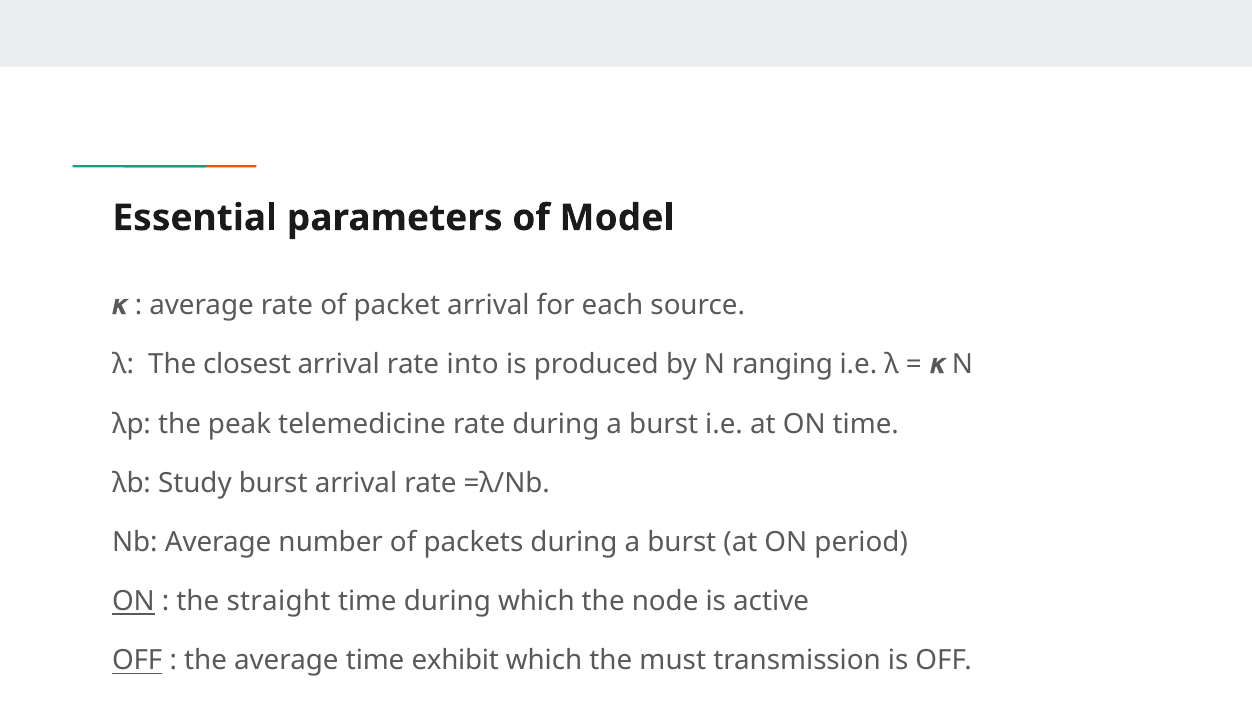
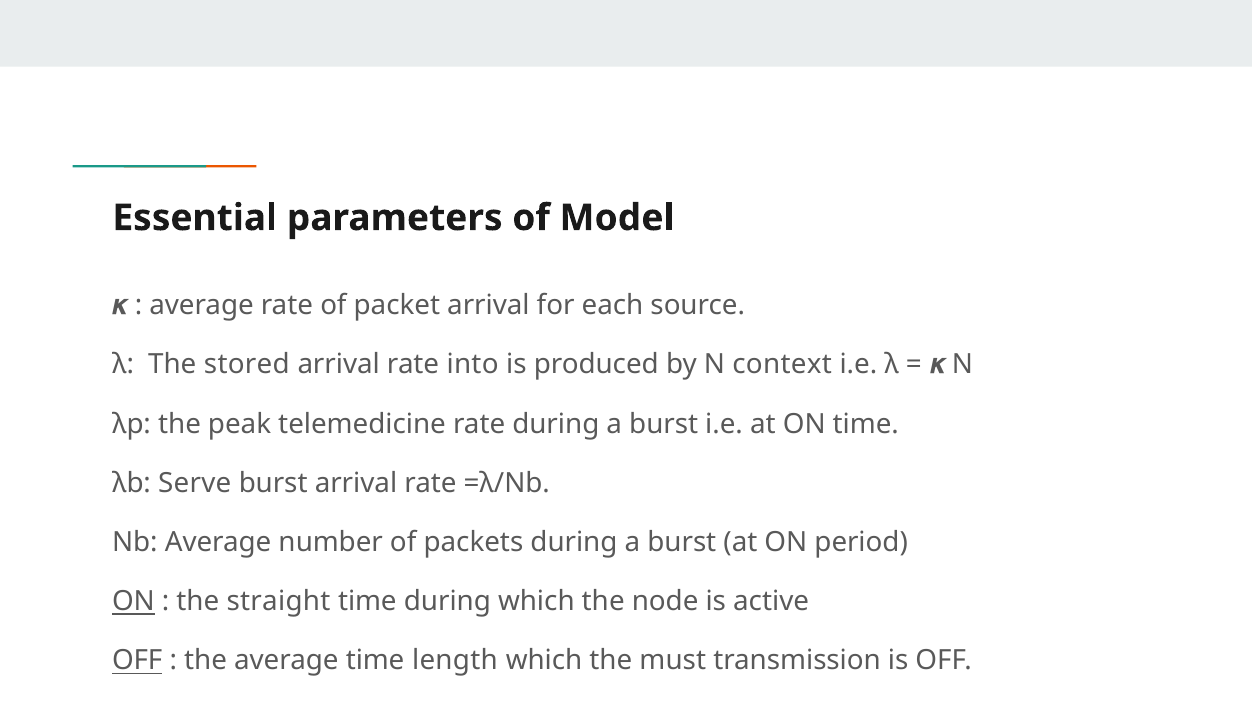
closest: closest -> stored
ranging: ranging -> context
Study: Study -> Serve
exhibit: exhibit -> length
